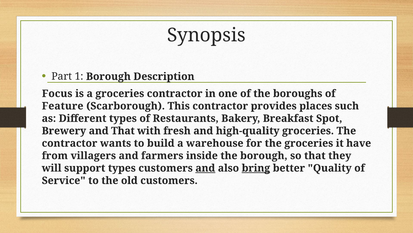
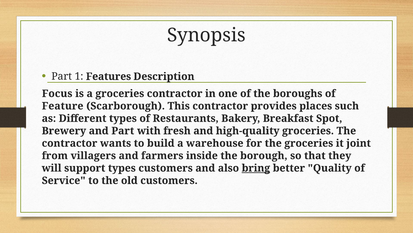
1 Borough: Borough -> Features
and That: That -> Part
have: have -> joint
and at (205, 168) underline: present -> none
